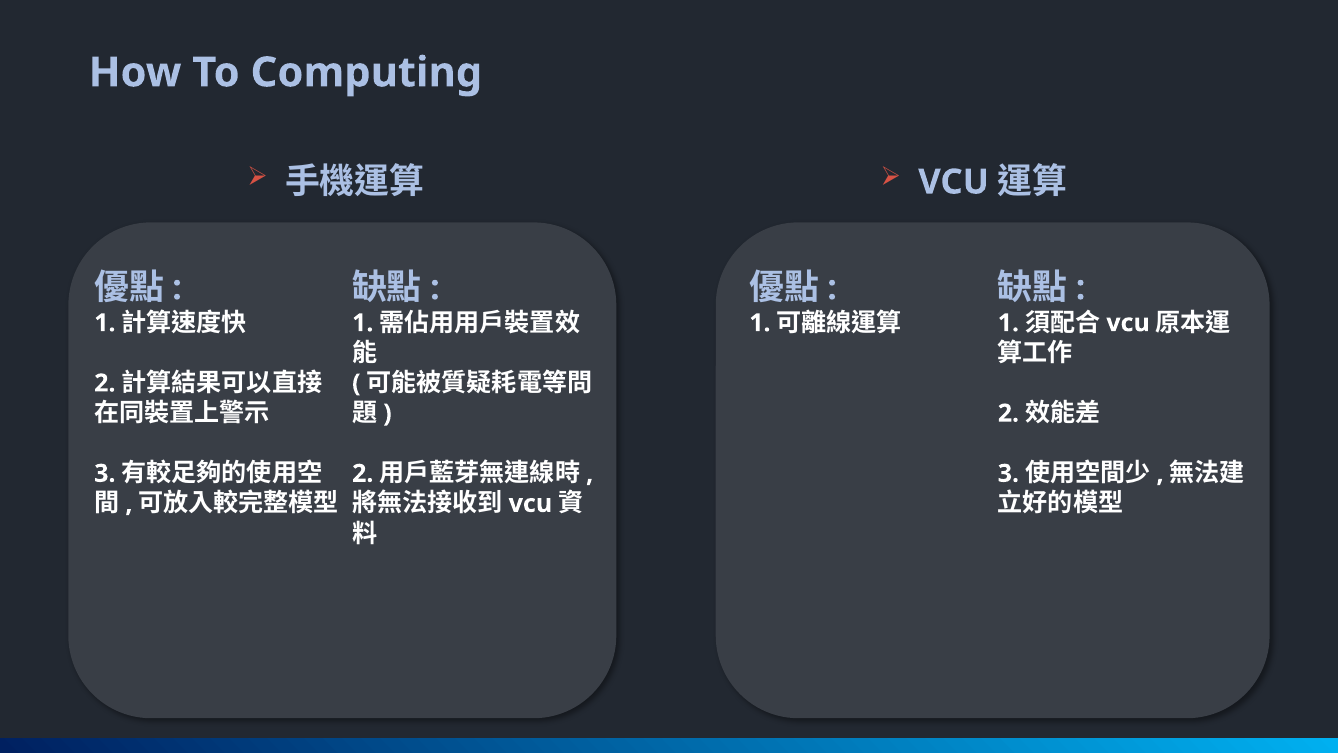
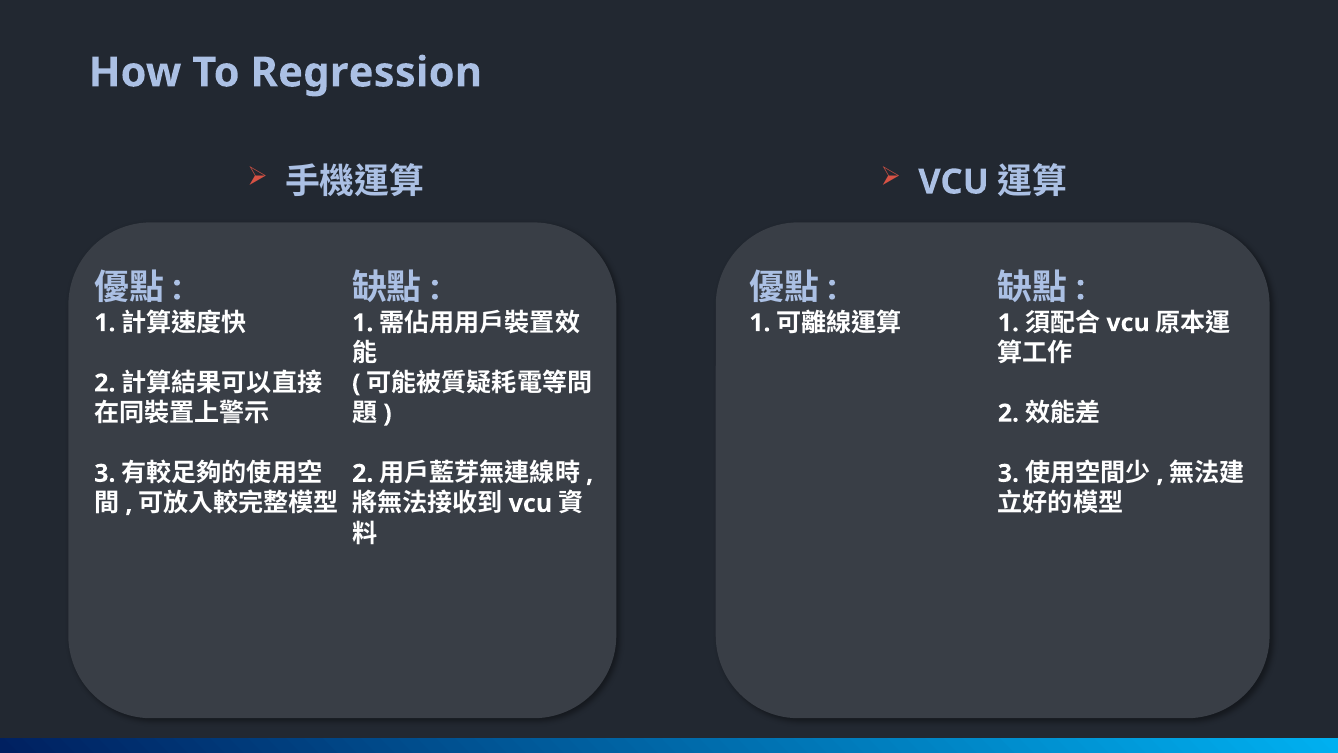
Computing: Computing -> Regression
